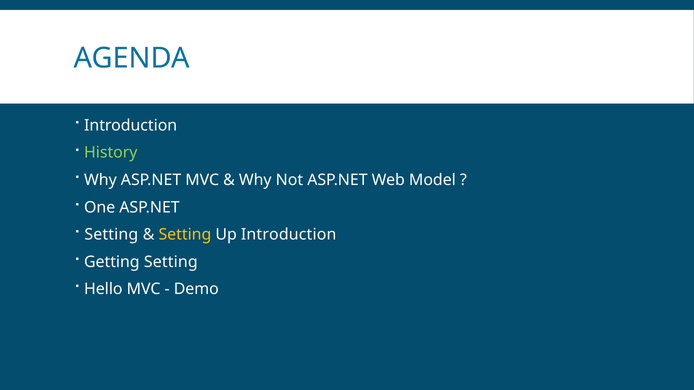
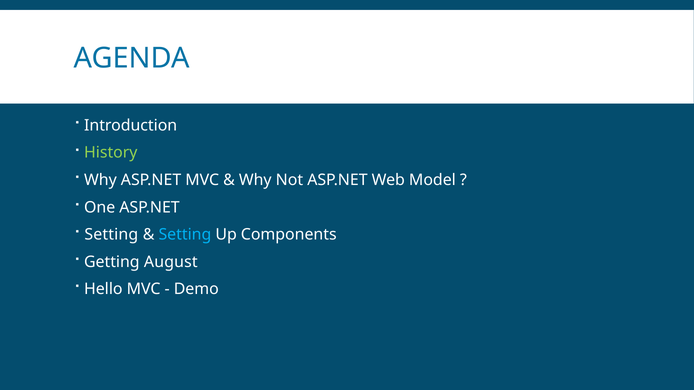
Setting at (185, 235) colour: yellow -> light blue
Up Introduction: Introduction -> Components
Getting Setting: Setting -> August
